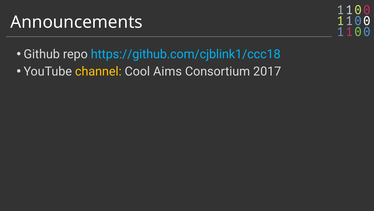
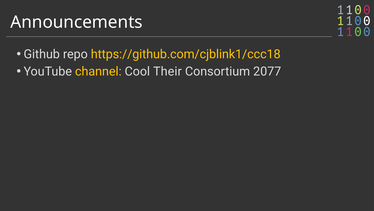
https://github.com/cjblink1/ccc18 colour: light blue -> yellow
Aims: Aims -> Their
2017: 2017 -> 2077
